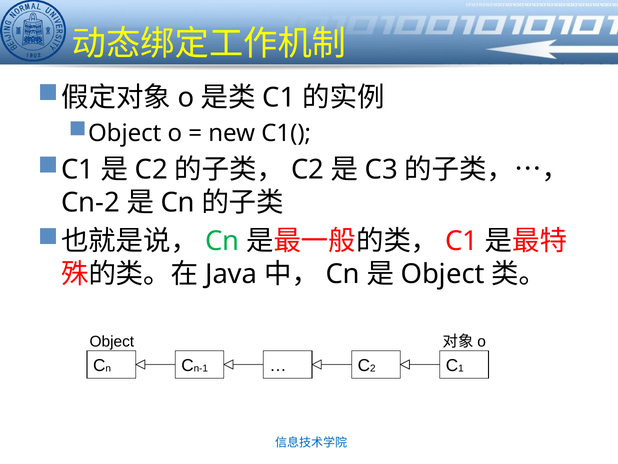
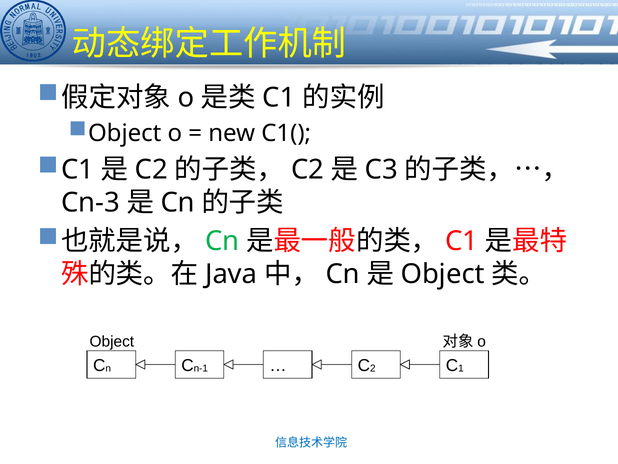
Cn-2: Cn-2 -> Cn-3
